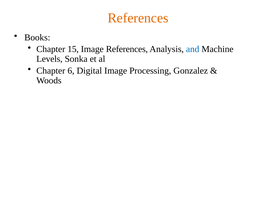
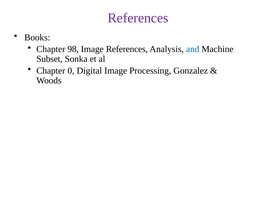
References at (138, 18) colour: orange -> purple
15: 15 -> 98
Levels: Levels -> Subset
6: 6 -> 0
